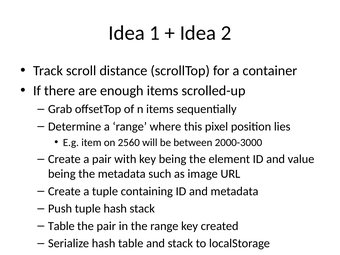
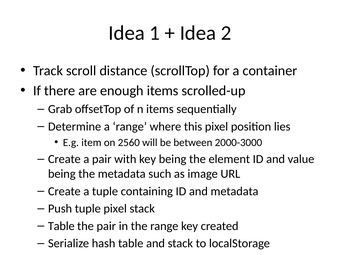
tuple hash: hash -> pixel
